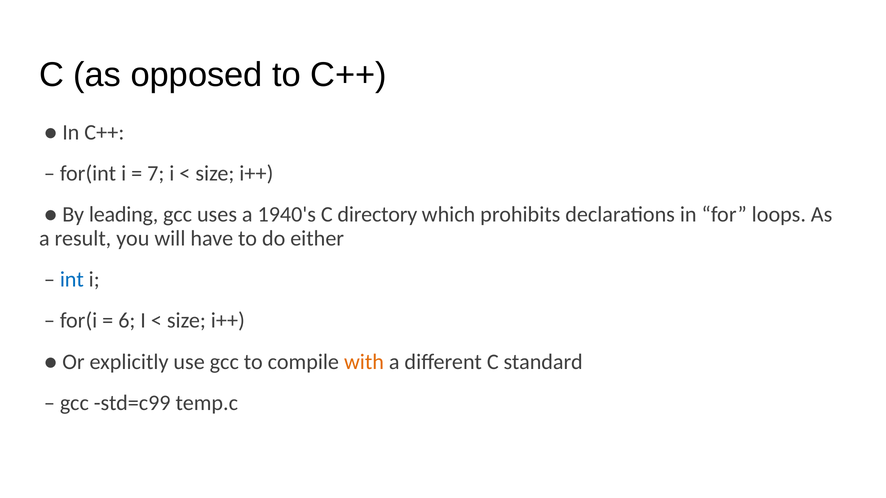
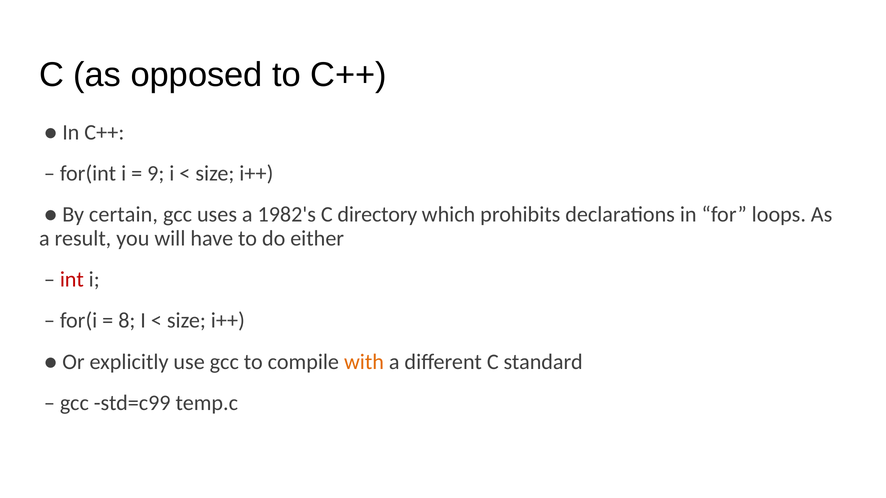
7: 7 -> 9
leading: leading -> certain
1940's: 1940's -> 1982's
int colour: blue -> red
6: 6 -> 8
